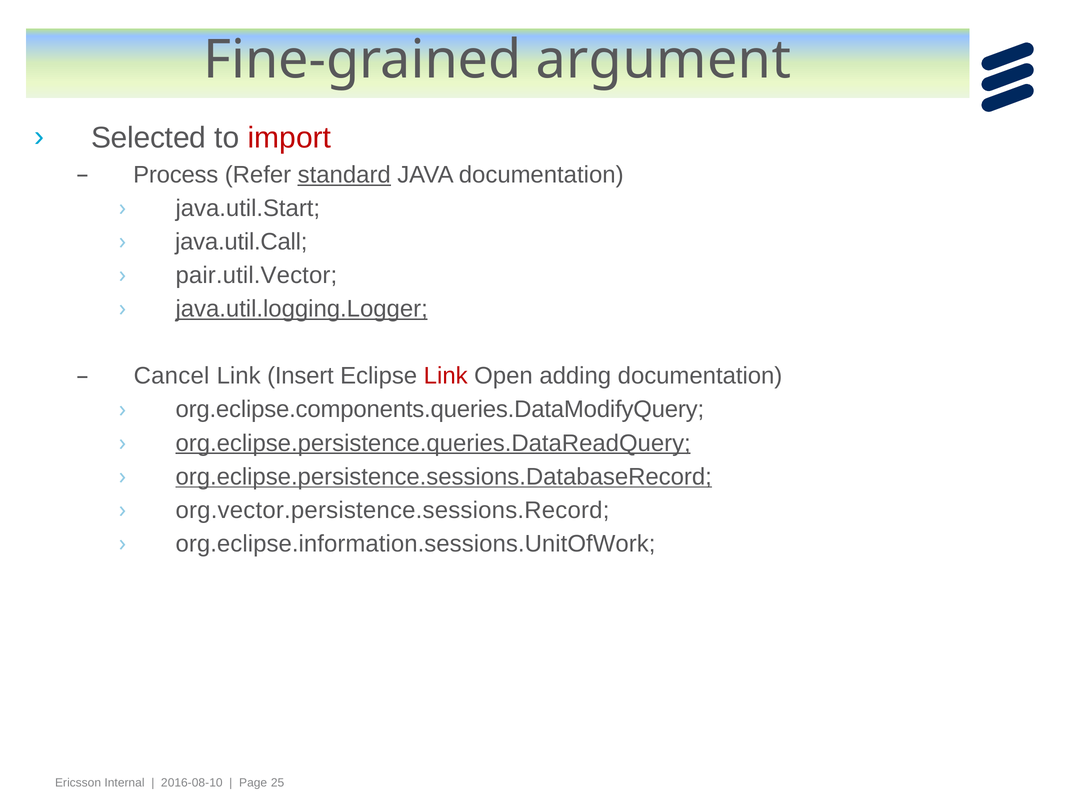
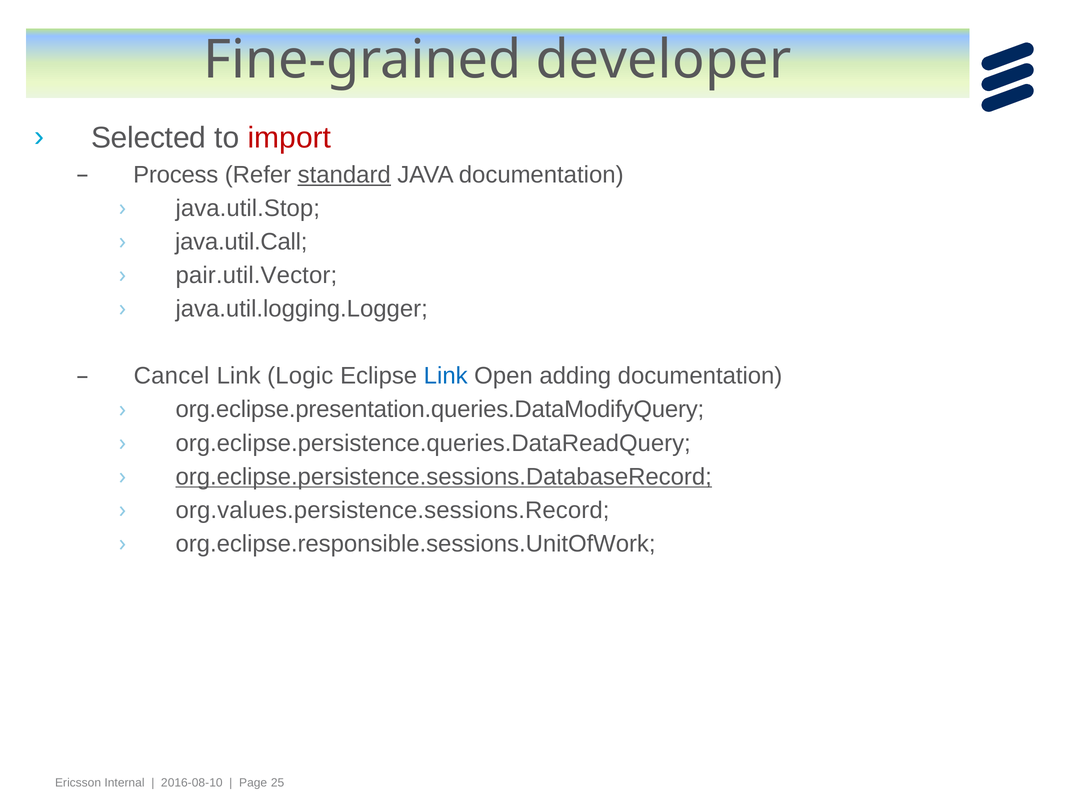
argument: argument -> developer
java.util.Start: java.util.Start -> java.util.Stop
java.util.logging.Logger underline: present -> none
Insert: Insert -> Logic
Link at (446, 376) colour: red -> blue
org.eclipse.components.queries.DataModifyQuery: org.eclipse.components.queries.DataModifyQuery -> org.eclipse.presentation.queries.DataModifyQuery
org.eclipse.persistence.queries.DataReadQuery underline: present -> none
org.vector.persistence.sessions.Record: org.vector.persistence.sessions.Record -> org.values.persistence.sessions.Record
org.eclipse.information.sessions.UnitOfWork: org.eclipse.information.sessions.UnitOfWork -> org.eclipse.responsible.sessions.UnitOfWork
